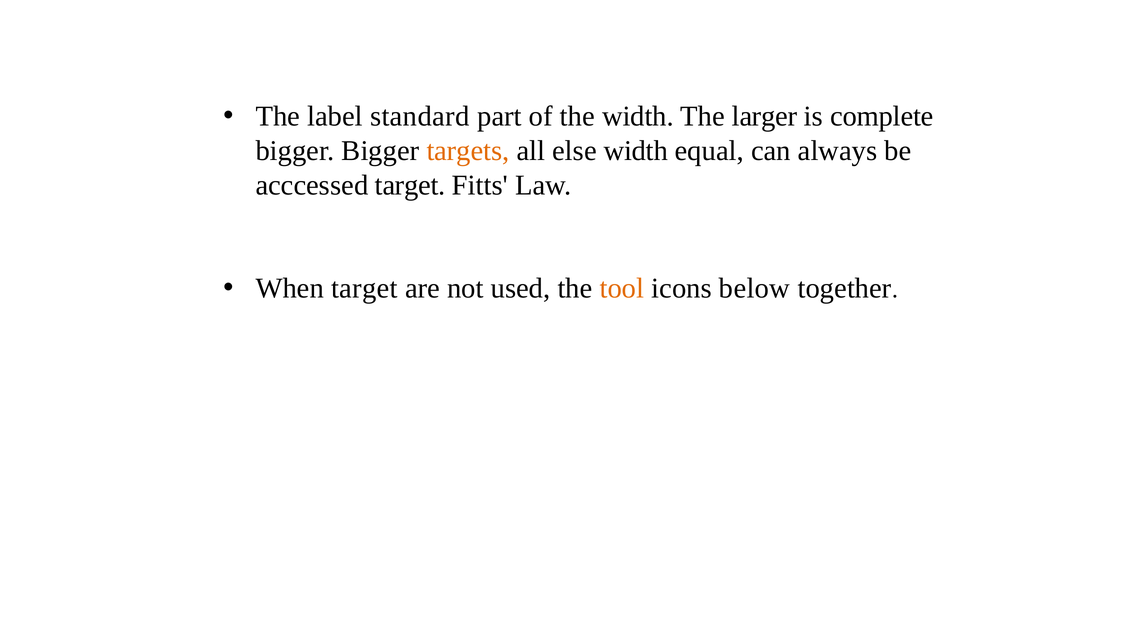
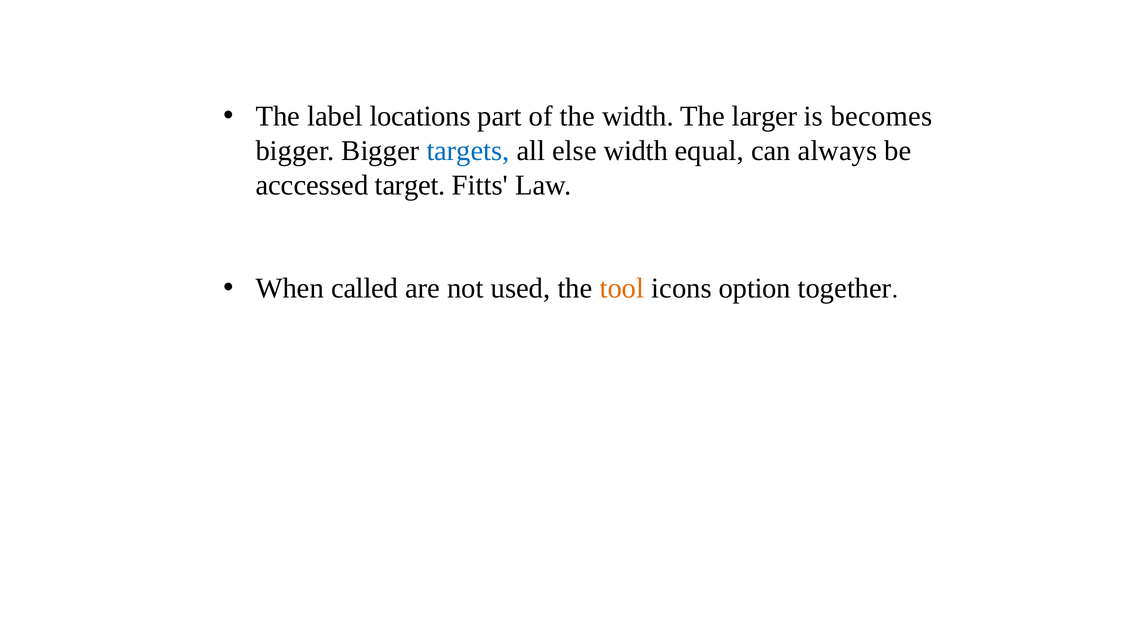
standard: standard -> locations
complete: complete -> becomes
targets colour: orange -> blue
When target: target -> called
below: below -> option
